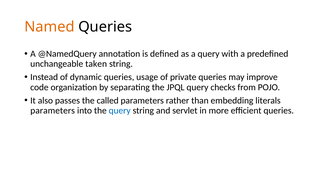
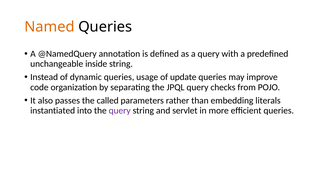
taken: taken -> inside
private: private -> update
parameters at (53, 111): parameters -> instantiated
query at (120, 111) colour: blue -> purple
